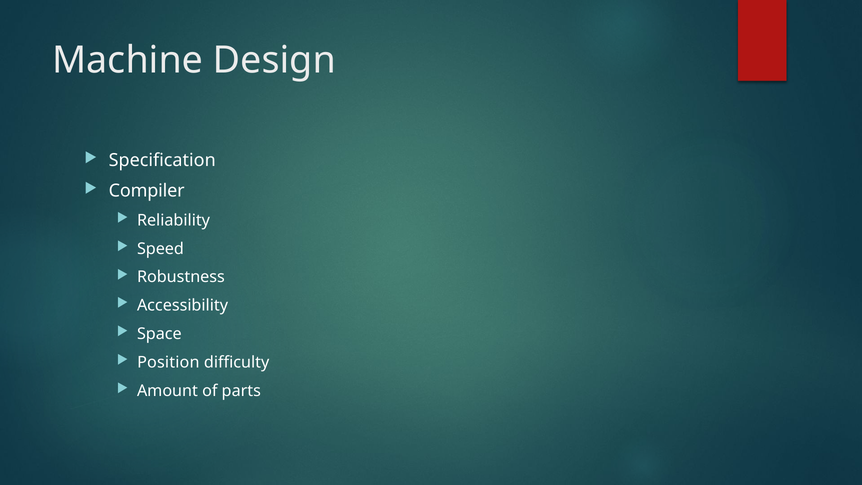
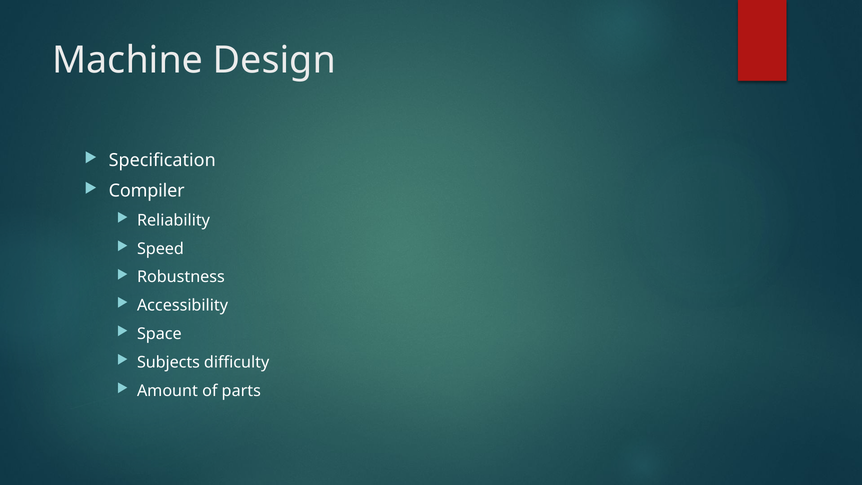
Position: Position -> Subjects
